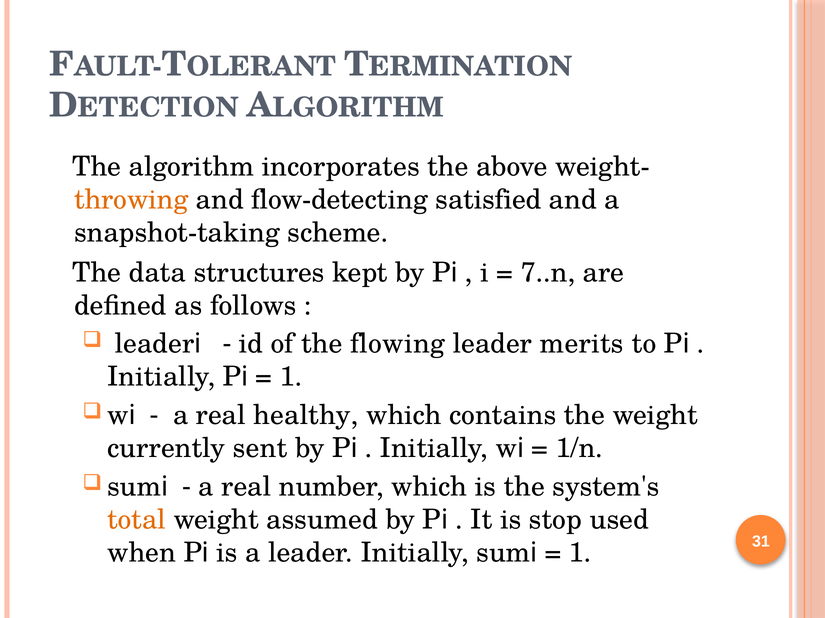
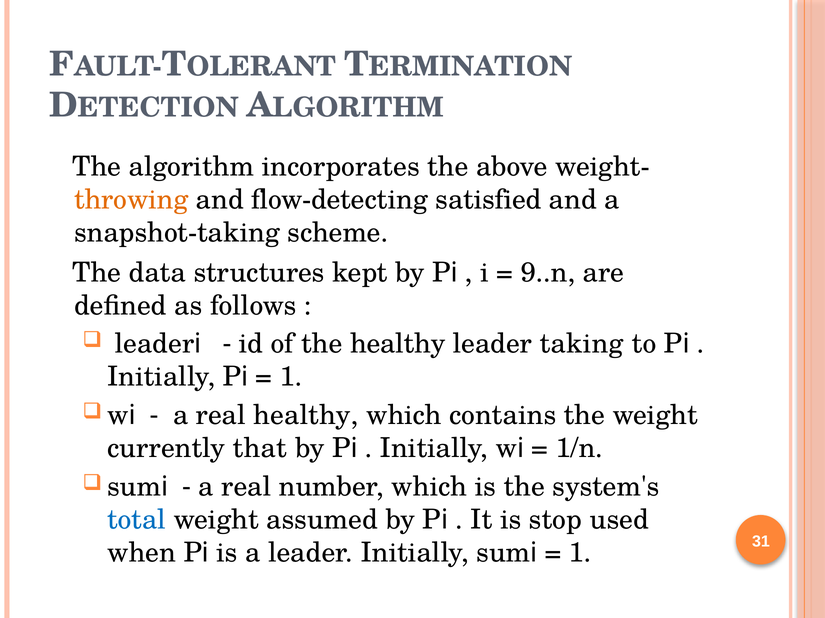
7..n: 7..n -> 9..n
the flowing: flowing -> healthy
merits: merits -> taking
sent: sent -> that
total colour: orange -> blue
